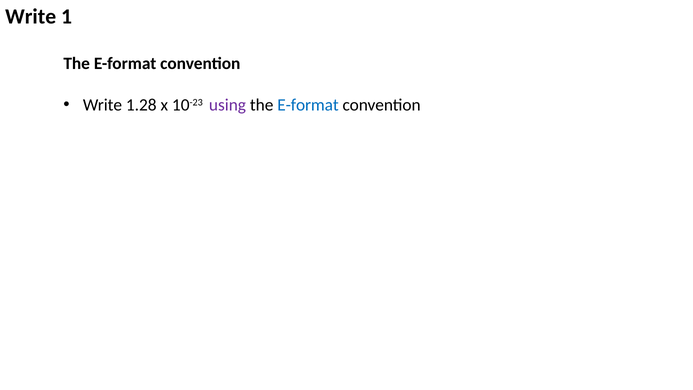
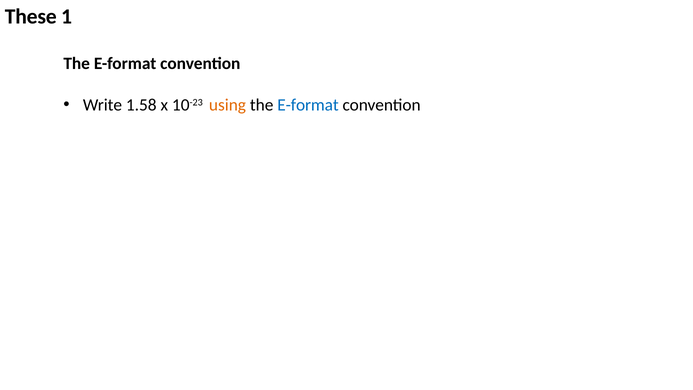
Write at (31, 17): Write -> These
1.28: 1.28 -> 1.58
using colour: purple -> orange
